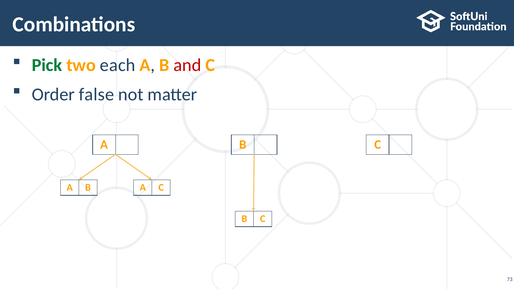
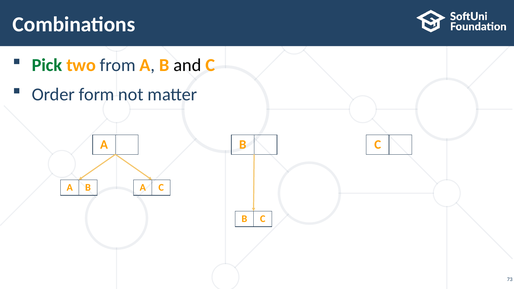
each: each -> from
and colour: red -> black
false: false -> form
